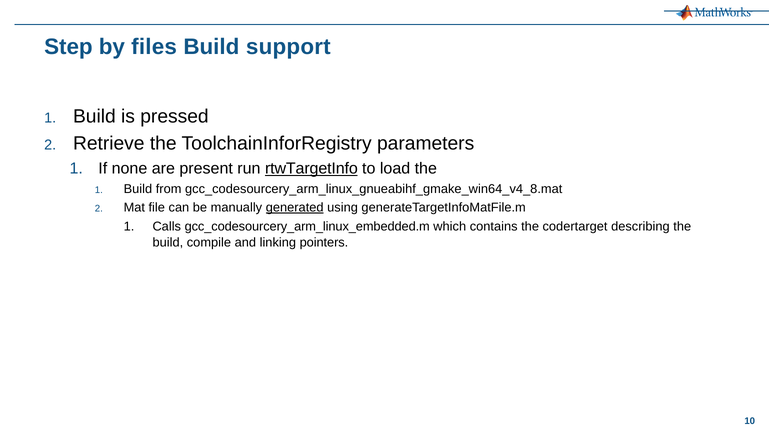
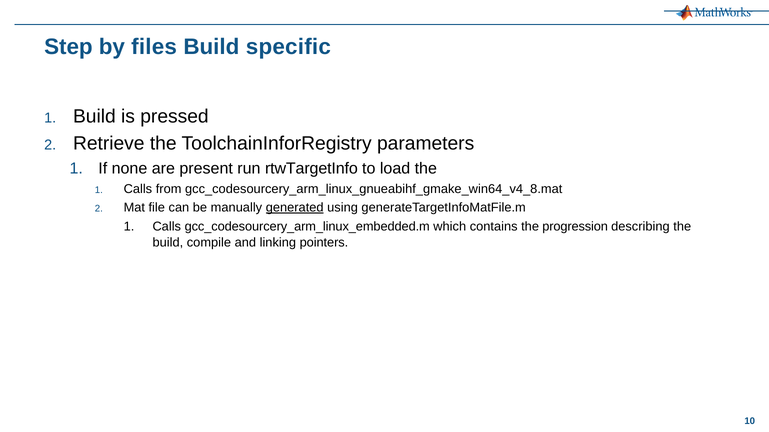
support: support -> specific
rtwTargetInfo underline: present -> none
Build at (138, 189): Build -> Calls
codertarget: codertarget -> progression
